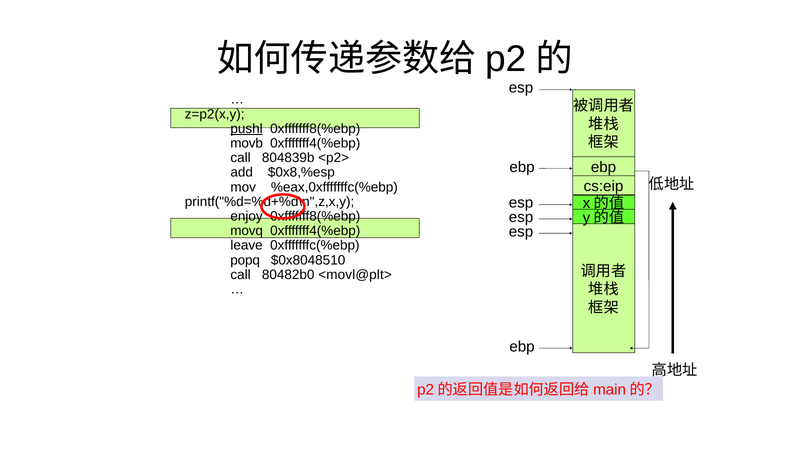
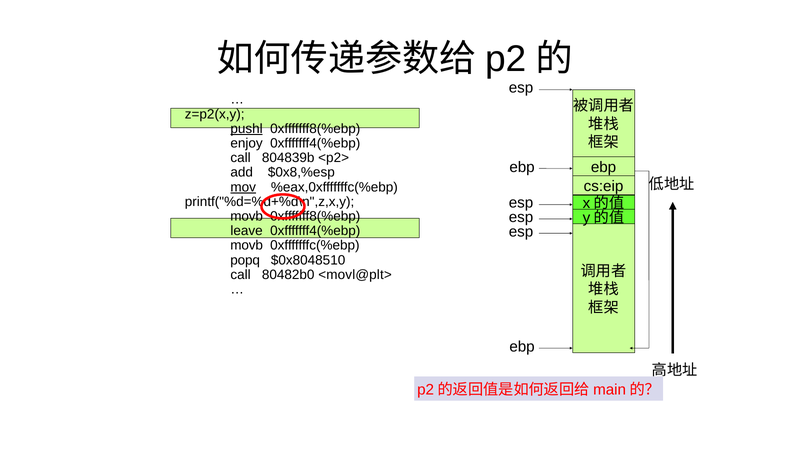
movb: movb -> enjoy
mov underline: none -> present
enjoy at (247, 216): enjoy -> movb
movq: movq -> leave
leave at (247, 245): leave -> movb
